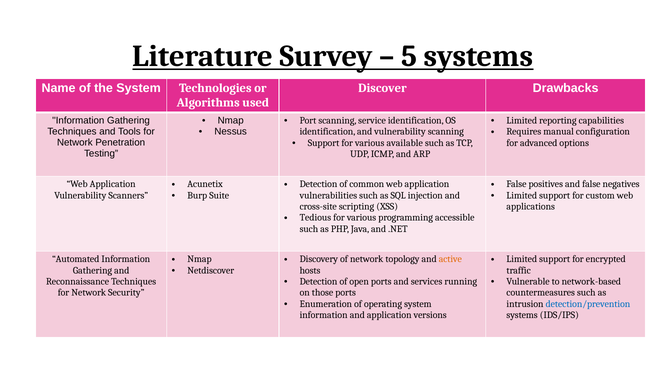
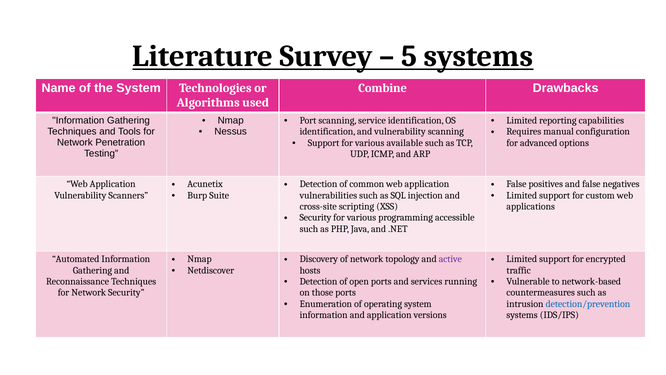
Discover: Discover -> Combine
Tedious at (315, 218): Tedious -> Security
active colour: orange -> purple
